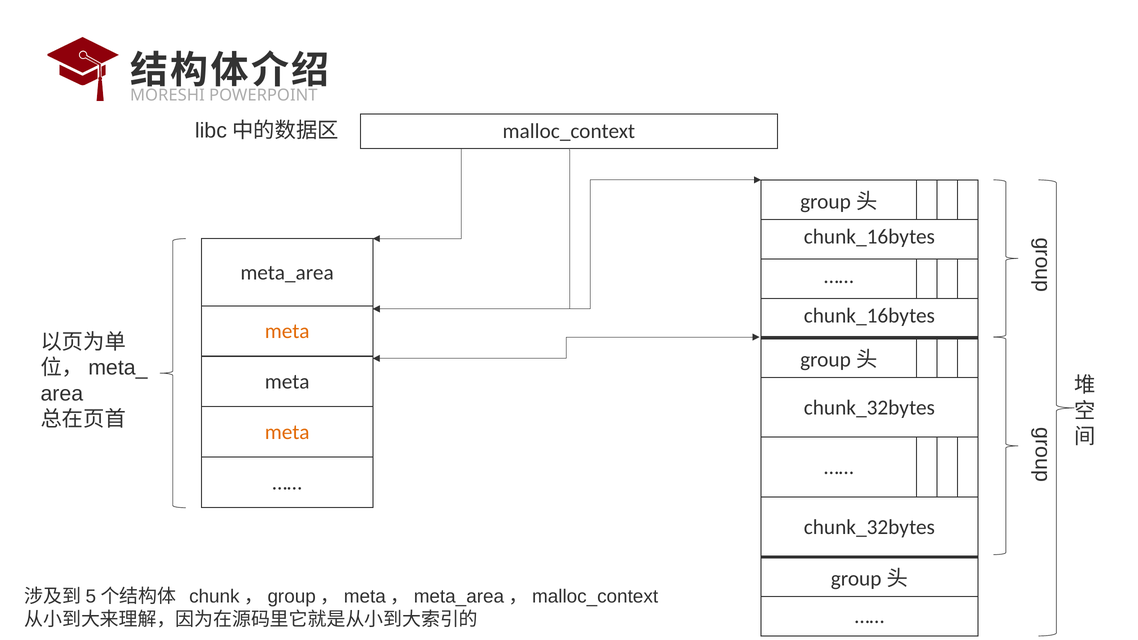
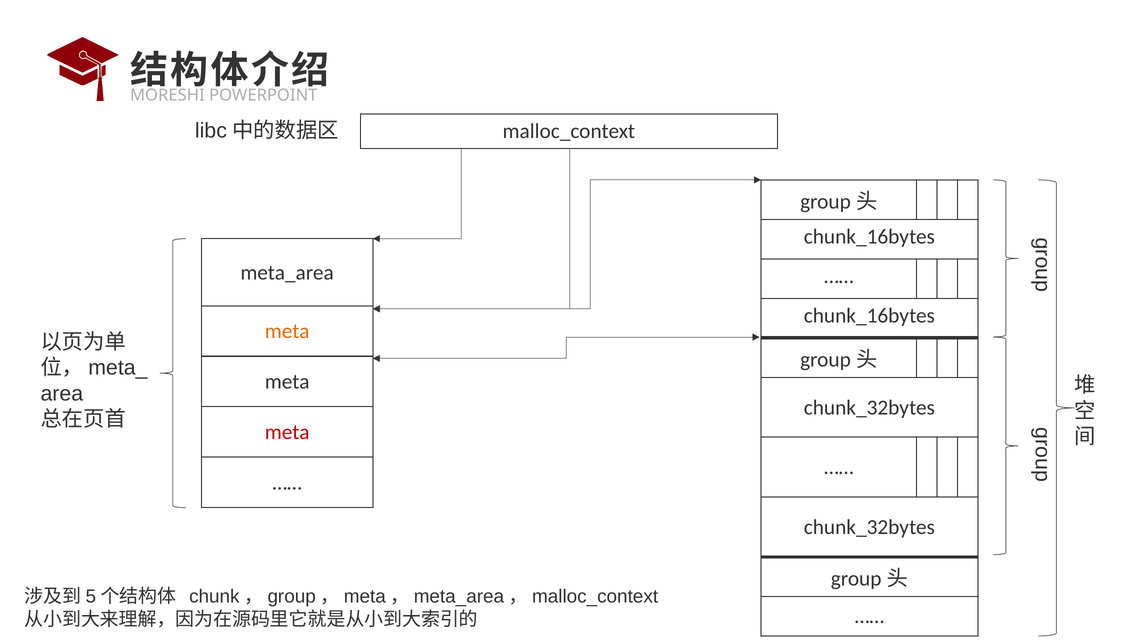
meta at (287, 432) colour: orange -> red
